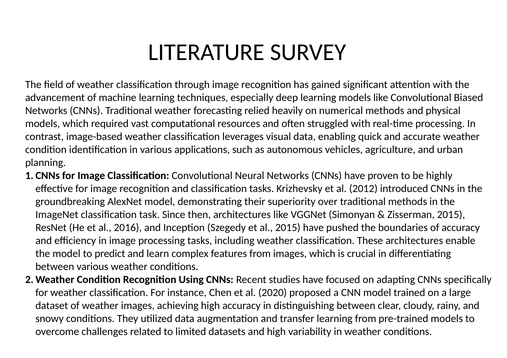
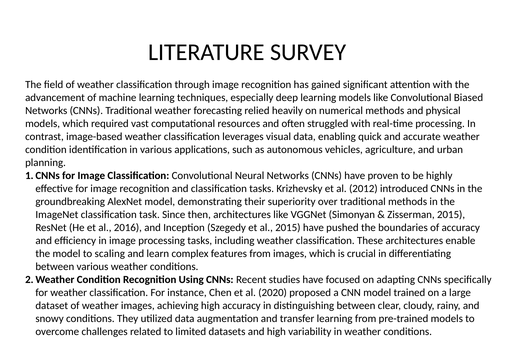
predict: predict -> scaling
